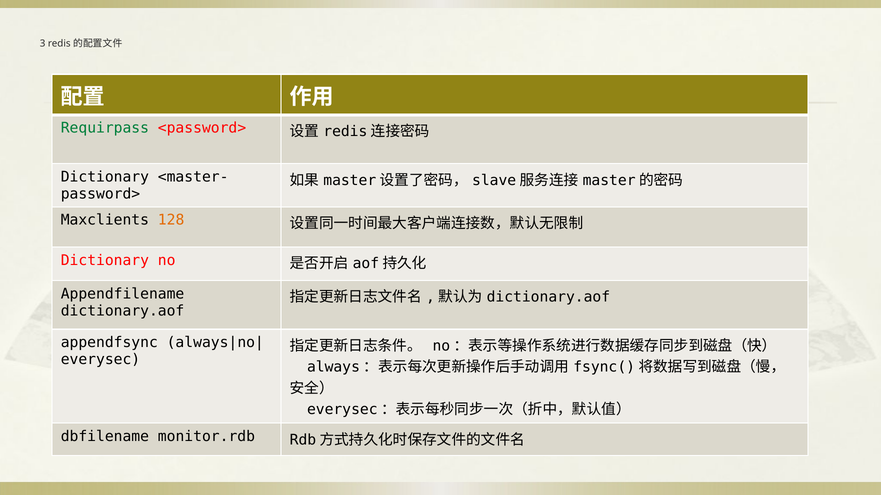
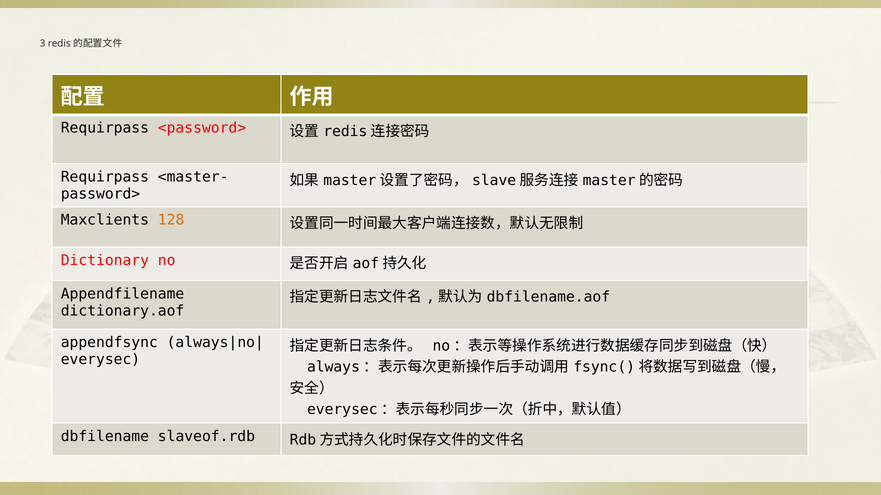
Requirpass at (105, 128) colour: green -> black
Dictionary at (105, 177): Dictionary -> Requirpass
dictionary.aof at (548, 298): dictionary.aof -> dbfilename.aof
monitor.rdb: monitor.rdb -> slaveof.rdb
